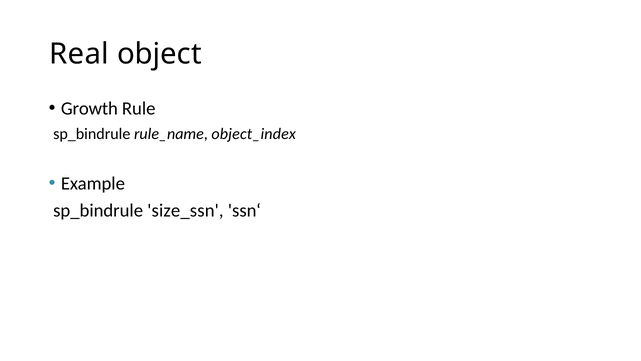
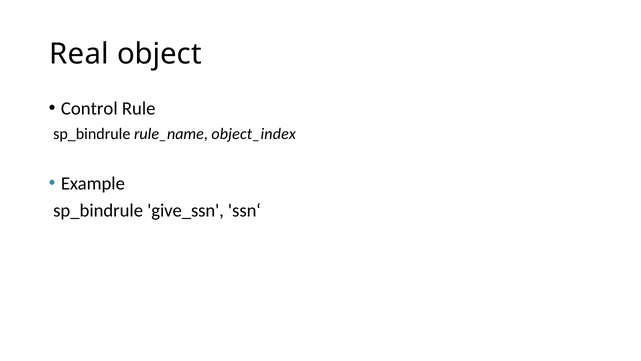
Growth: Growth -> Control
size_ssn: size_ssn -> give_ssn
